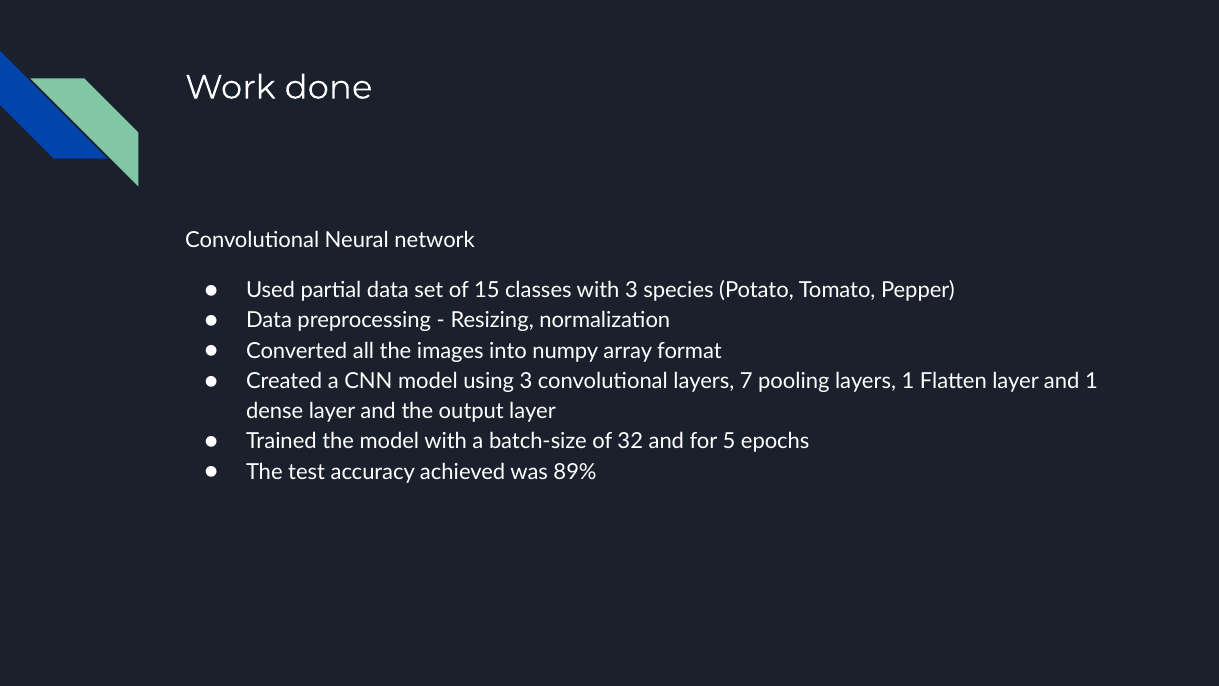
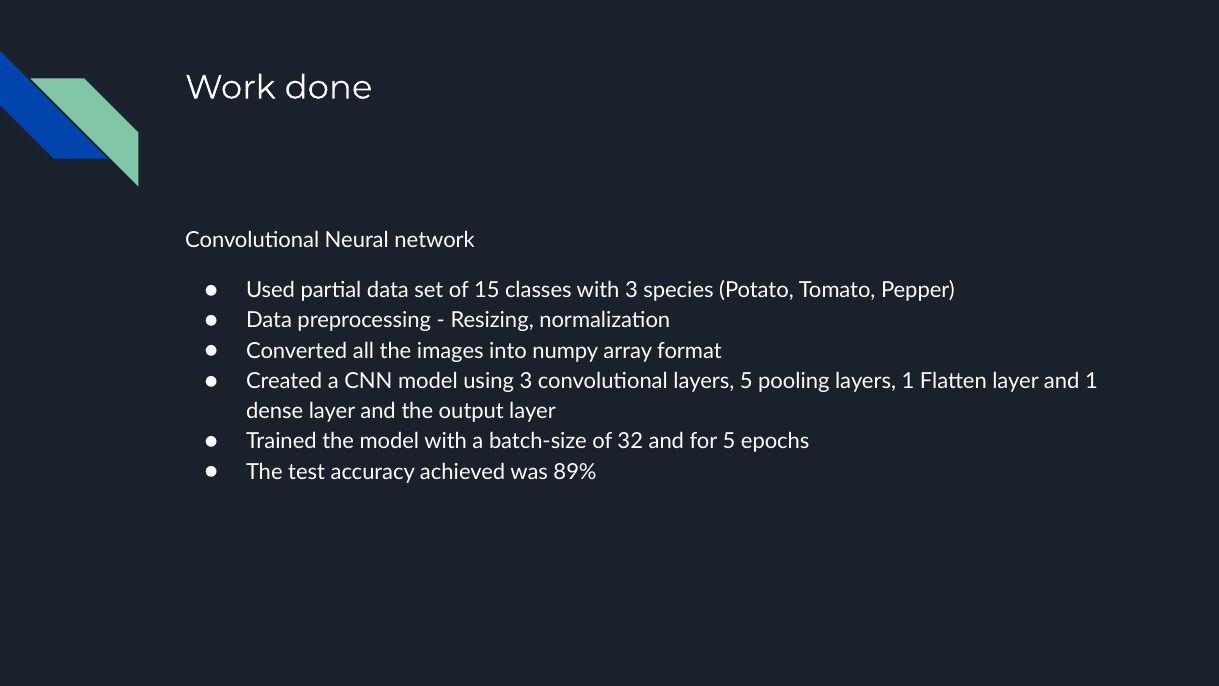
layers 7: 7 -> 5
